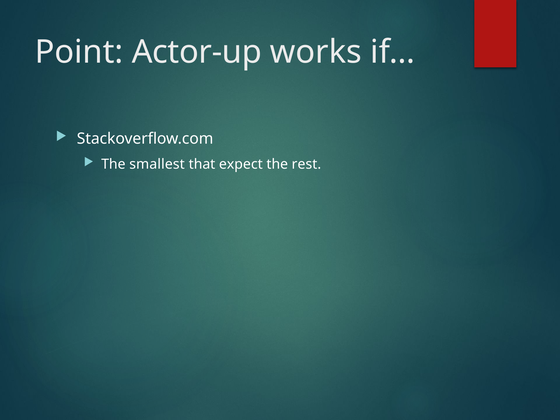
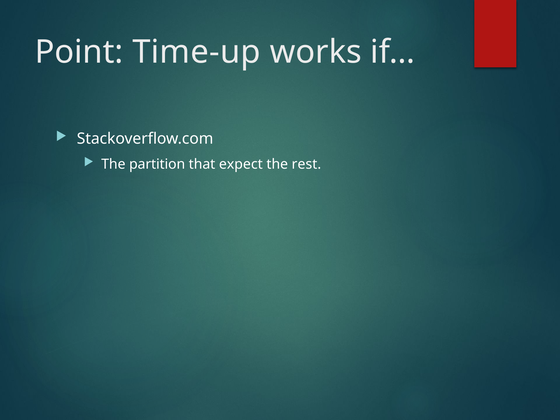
Actor-up: Actor-up -> Time-up
smallest: smallest -> partition
